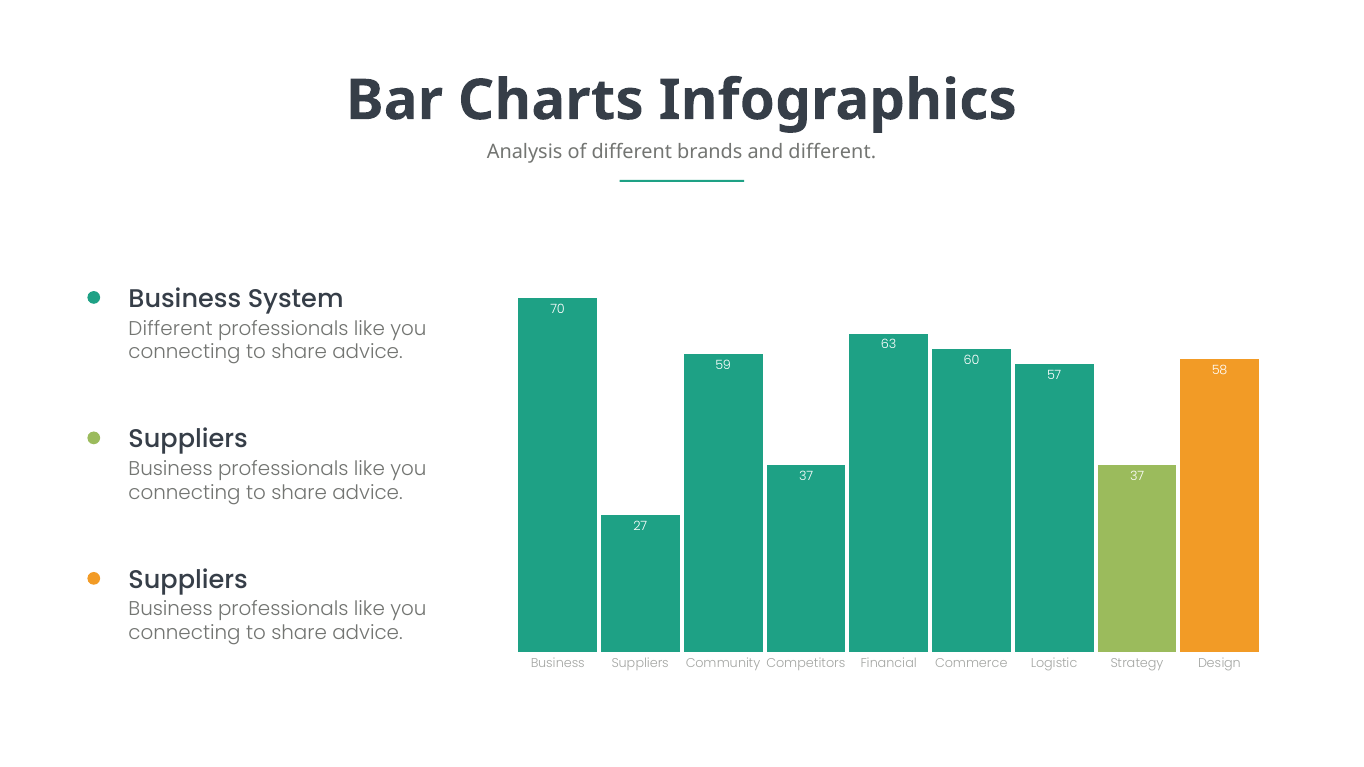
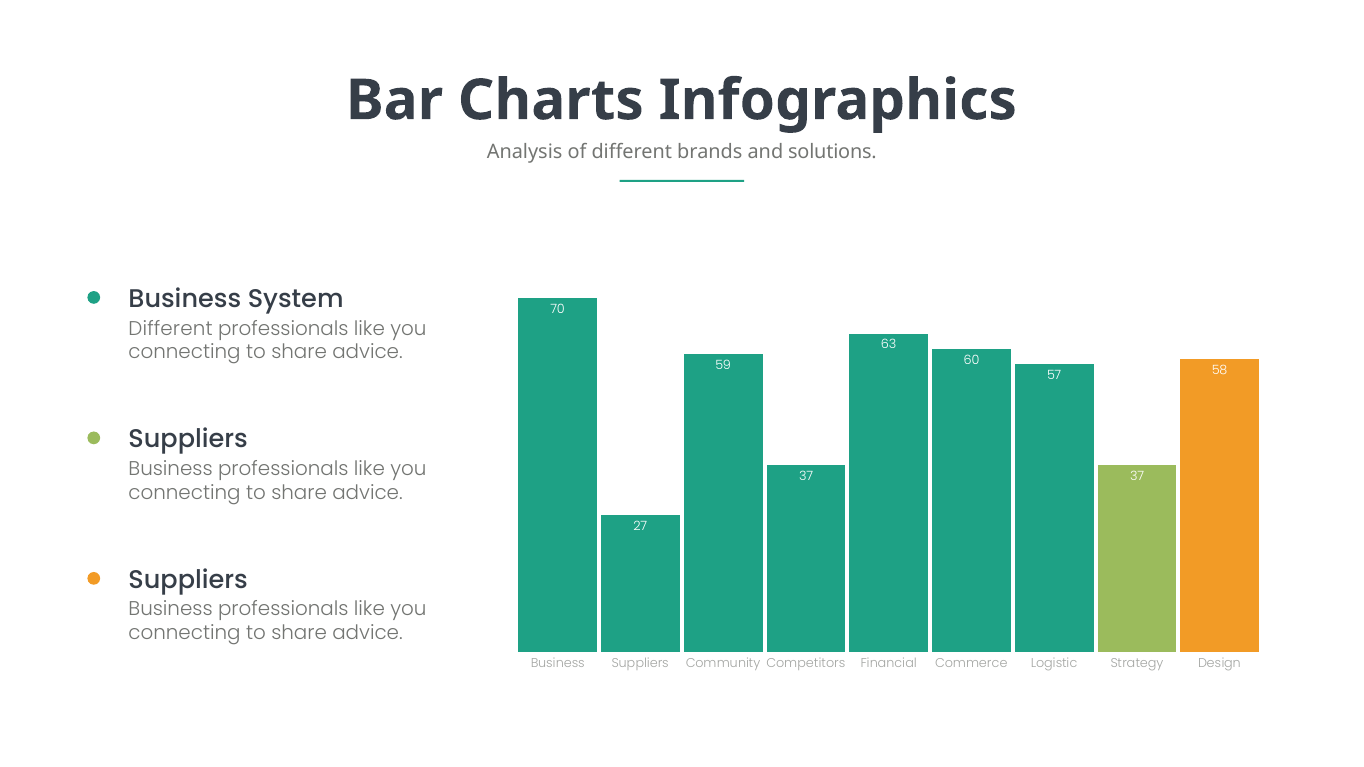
and different: different -> solutions
